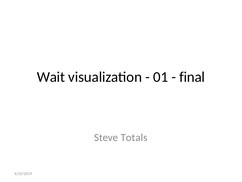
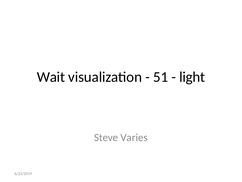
01: 01 -> 51
final: final -> light
Totals: Totals -> Varies
